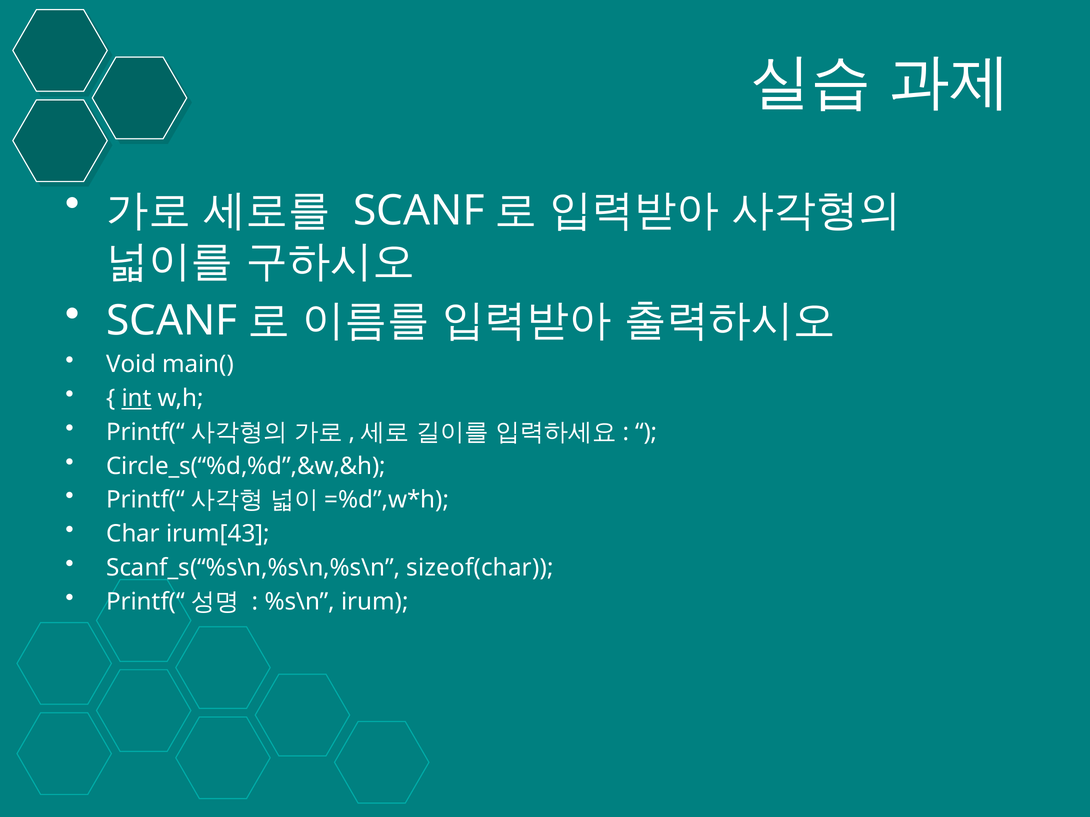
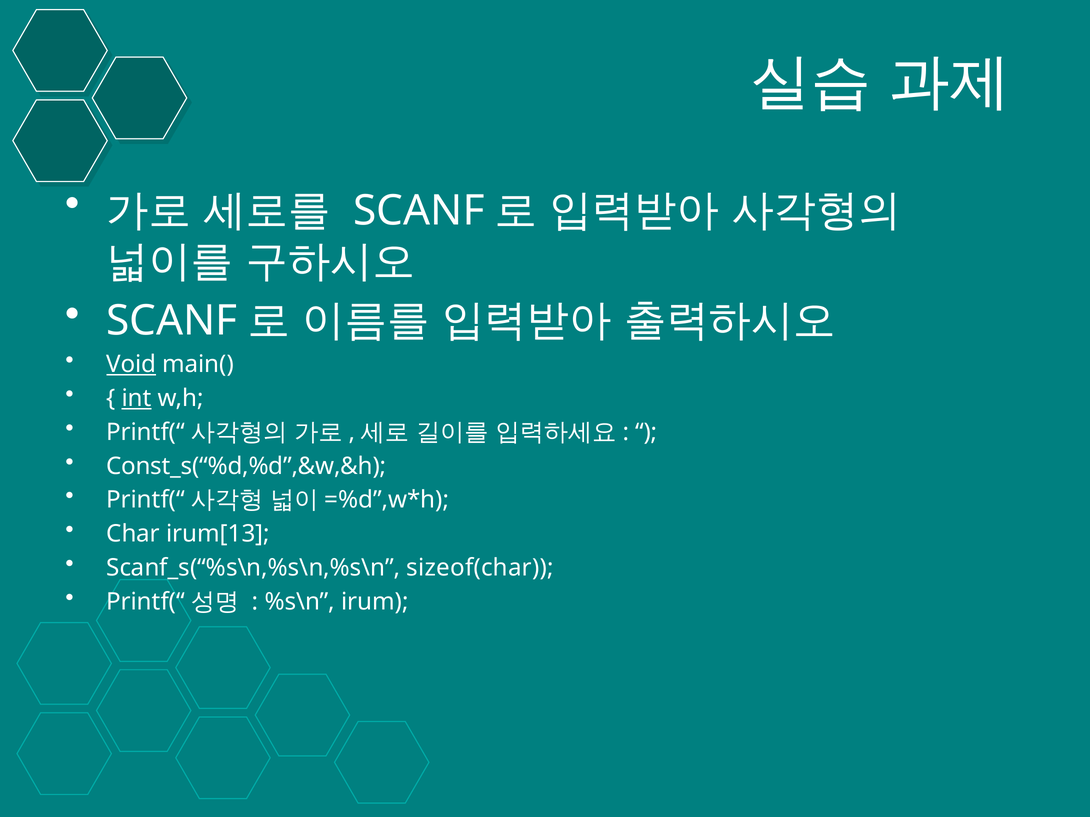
Void underline: none -> present
Circle_s(“%d,%d”,&w,&h: Circle_s(“%d,%d”,&w,&h -> Const_s(“%d,%d”,&w,&h
irum[43: irum[43 -> irum[13
